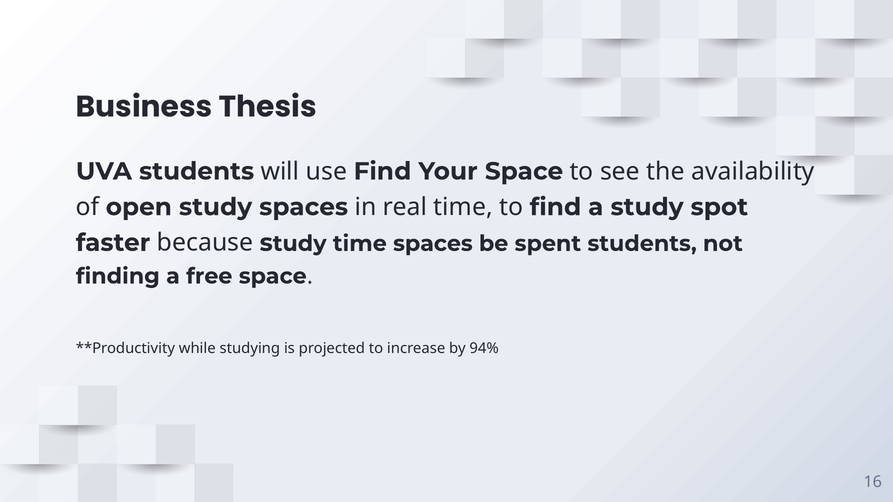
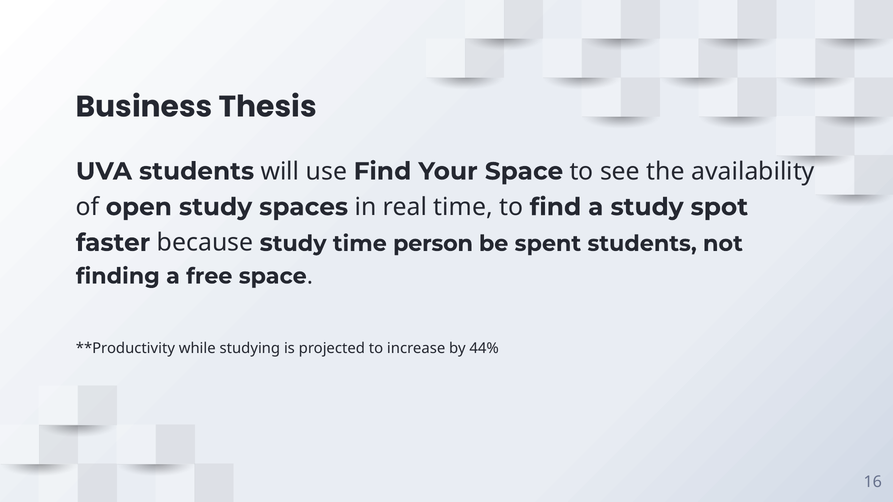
time spaces: spaces -> person
94%: 94% -> 44%
